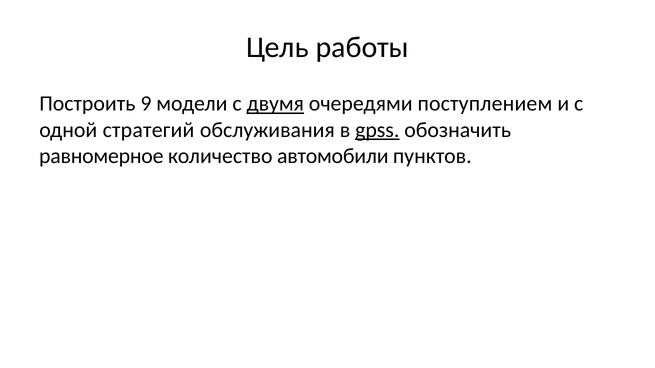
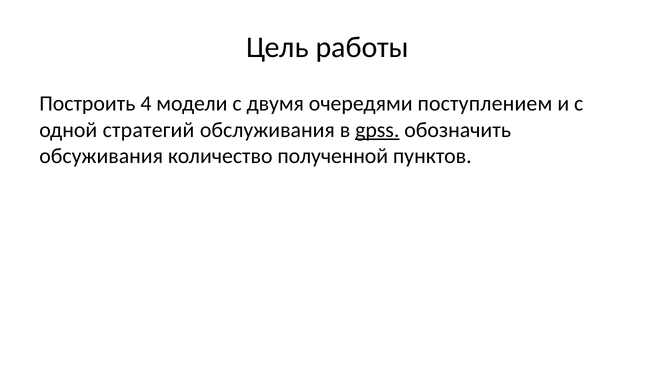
9: 9 -> 4
двумя underline: present -> none
равномерное: равномерное -> обсуживания
автомобили: автомобили -> полученной
